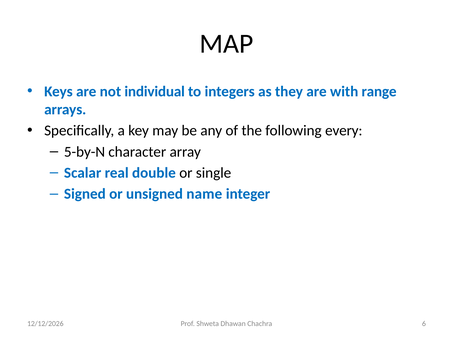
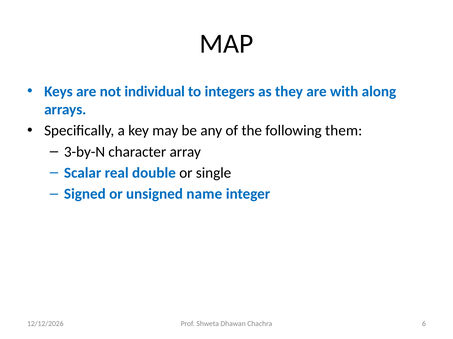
range: range -> along
every: every -> them
5-by-N: 5-by-N -> 3-by-N
